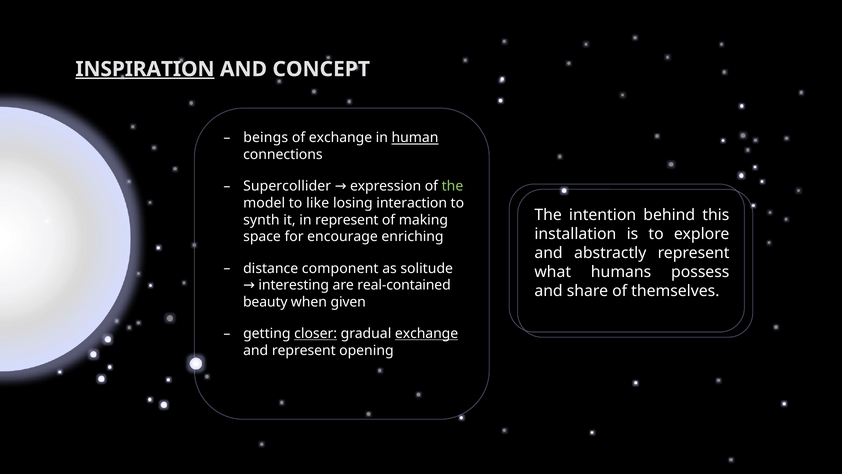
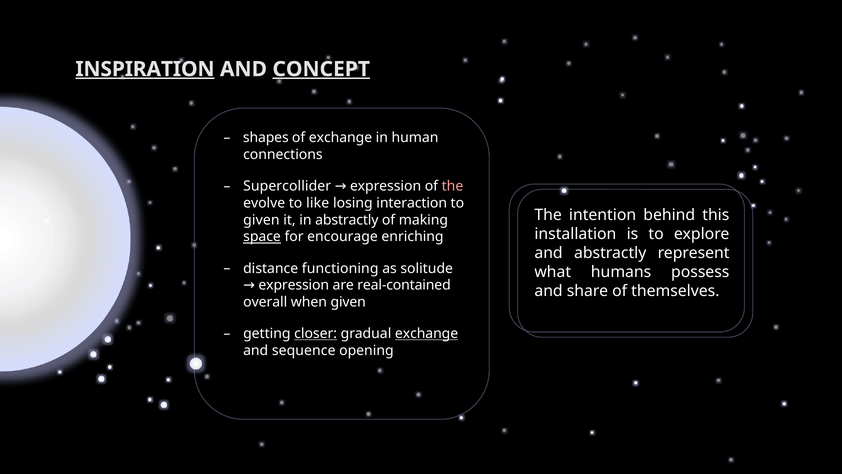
CONCEPT underline: none -> present
beings: beings -> shapes
human underline: present -> none
the at (453, 186) colour: light green -> pink
model: model -> evolve
synth at (261, 220): synth -> given
in represent: represent -> abstractly
space underline: none -> present
component: component -> functioning
interesting at (294, 285): interesting -> expression
beauty: beauty -> overall
and represent: represent -> sequence
